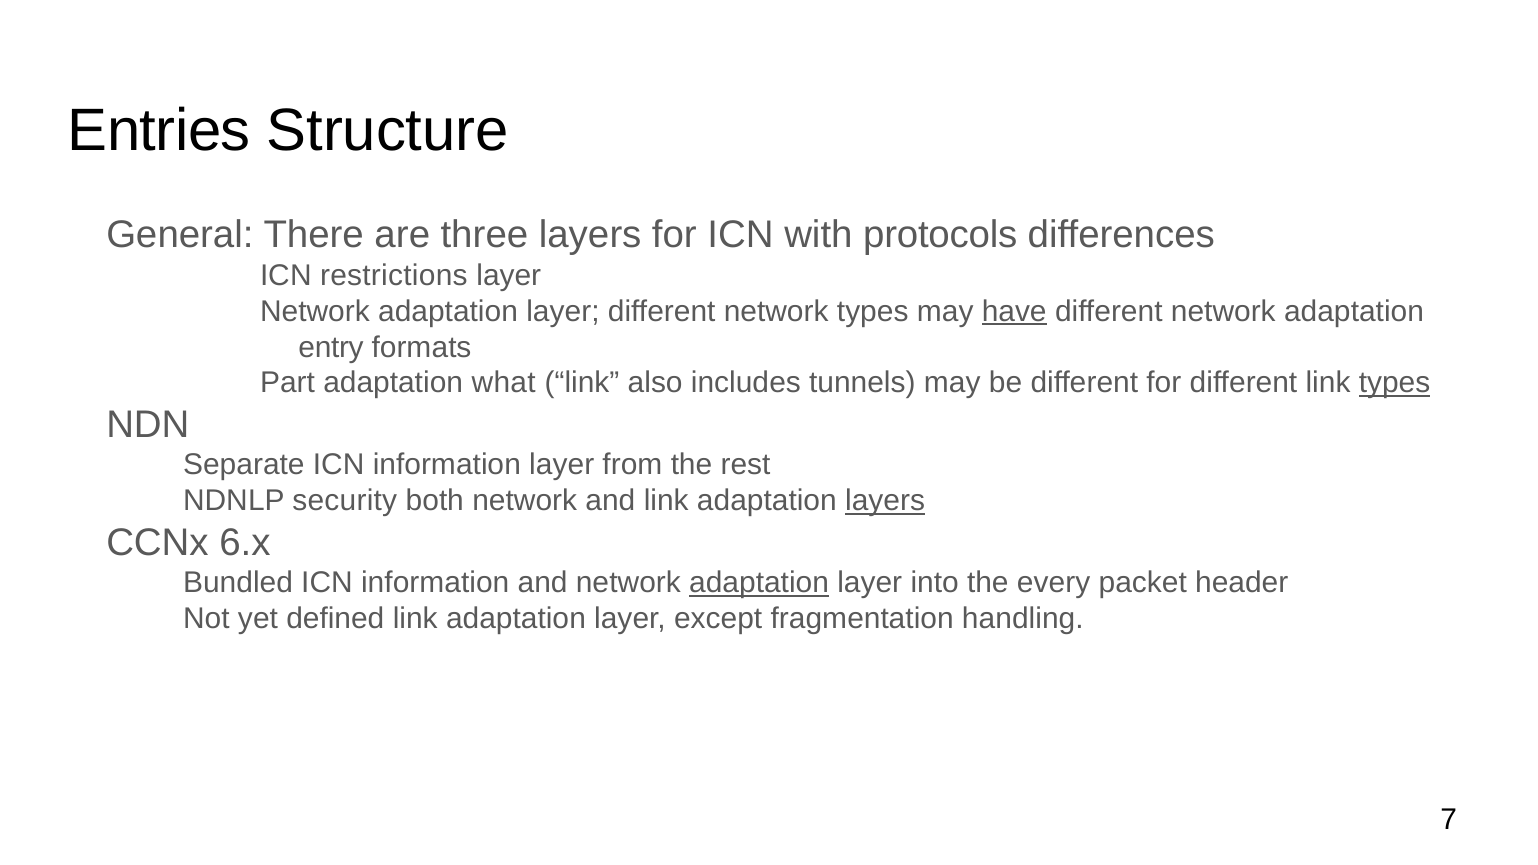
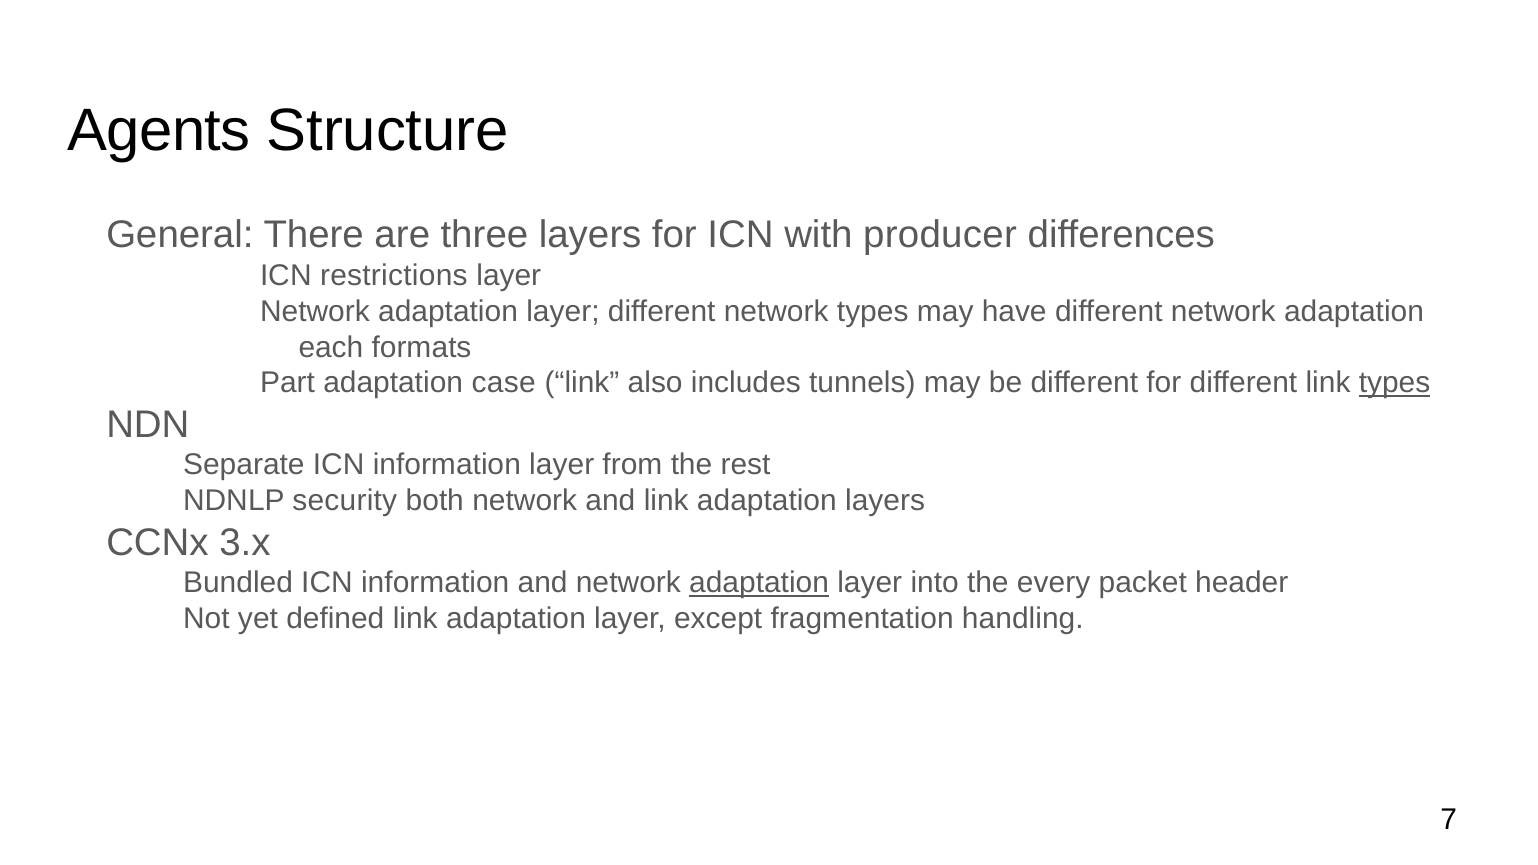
Entries: Entries -> Agents
protocols: protocols -> producer
have underline: present -> none
entry: entry -> each
what: what -> case
layers at (885, 501) underline: present -> none
6.x: 6.x -> 3.x
